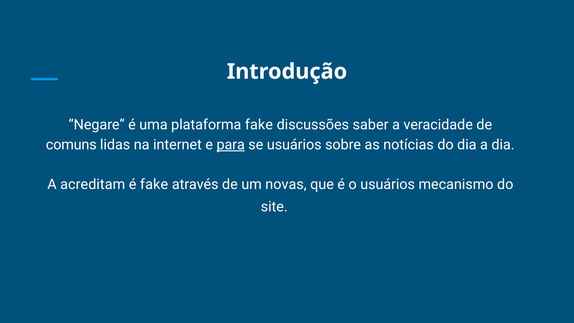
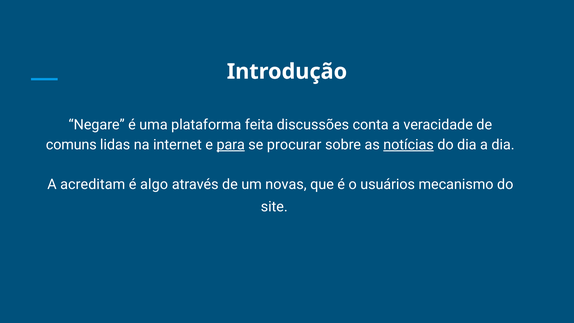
plataforma fake: fake -> feita
saber: saber -> conta
se usuários: usuários -> procurar
notícias underline: none -> present
é fake: fake -> algo
